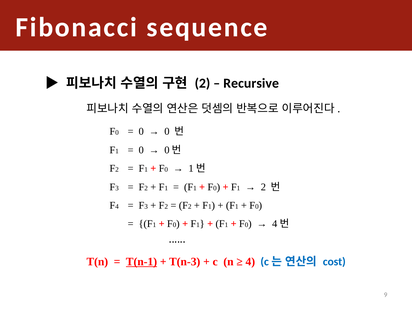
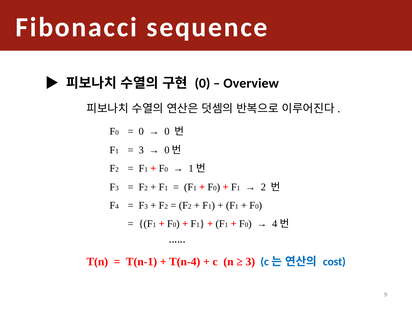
2 at (202, 83): 2 -> 0
Recursive: Recursive -> Overview
0 at (141, 150): 0 -> 3
T(n-1 underline: present -> none
T(n-3: T(n-3 -> T(n-4
4 at (250, 262): 4 -> 3
